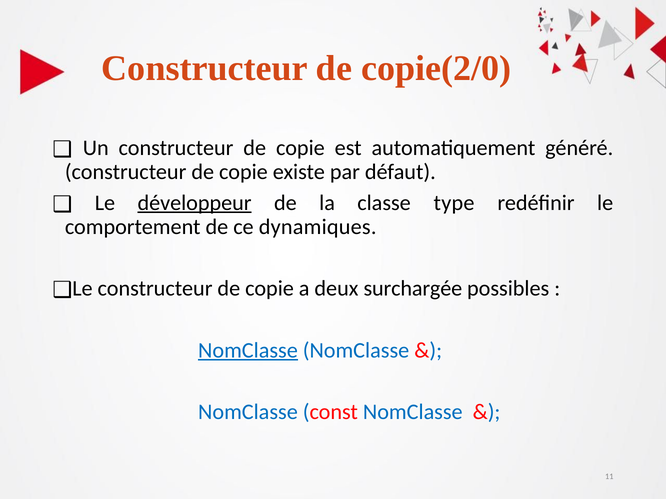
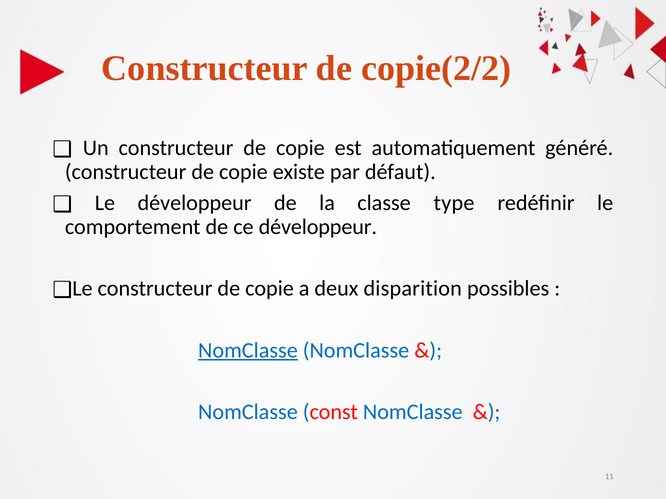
copie(2/0: copie(2/0 -> copie(2/2
développeur at (195, 203) underline: present -> none
ce dynamiques: dynamiques -> développeur
surchargée: surchargée -> disparition
